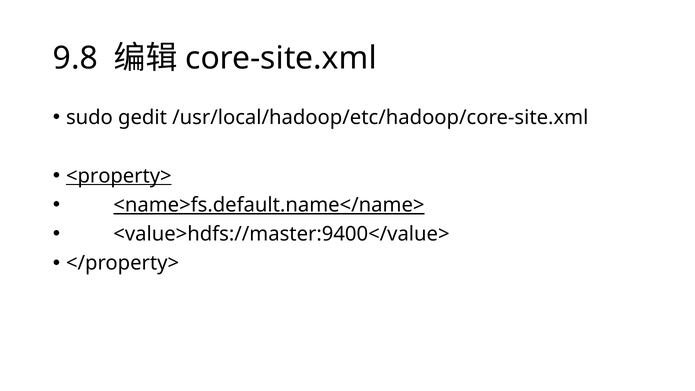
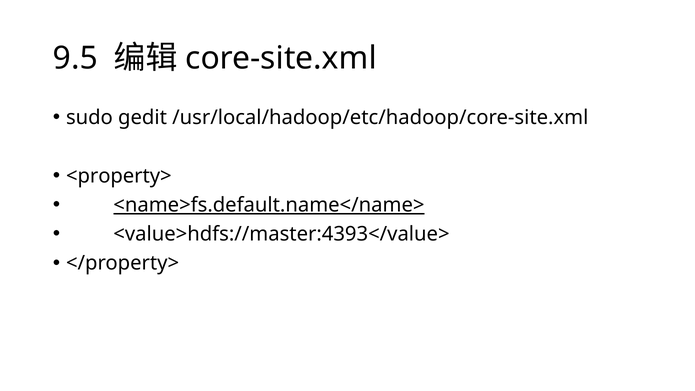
9.8: 9.8 -> 9.5
<property> underline: present -> none
<value>hdfs://master:9400</value>: <value>hdfs://master:9400</value> -> <value>hdfs://master:4393</value>
